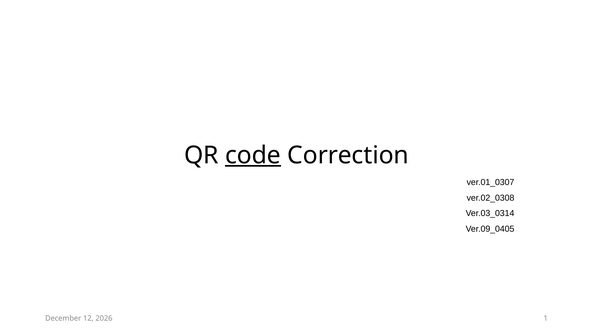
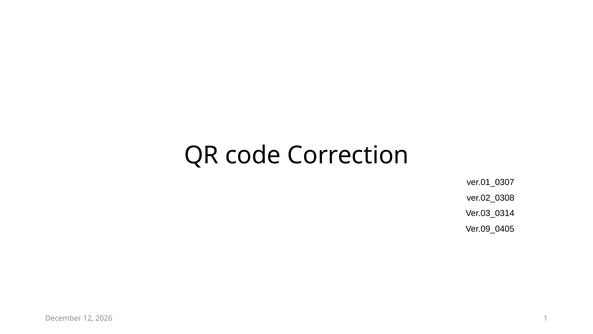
code underline: present -> none
